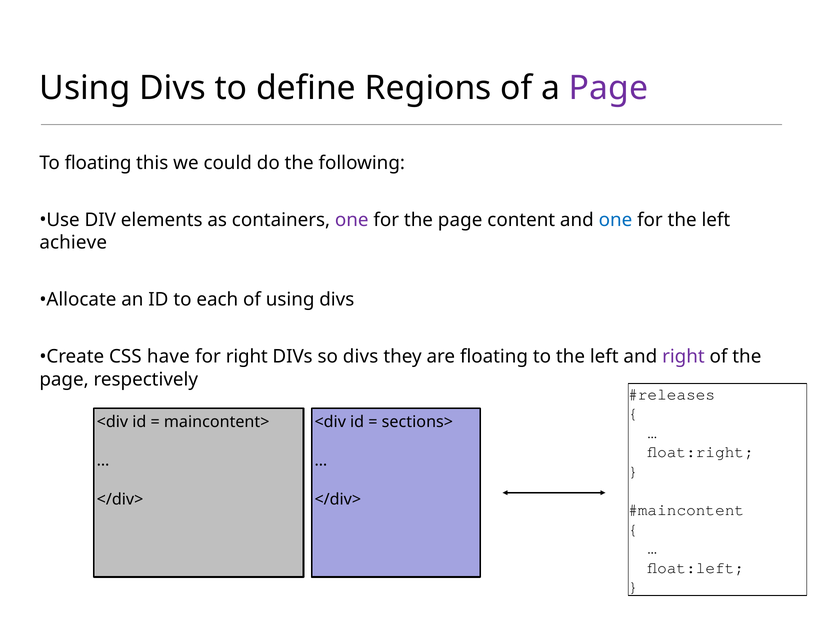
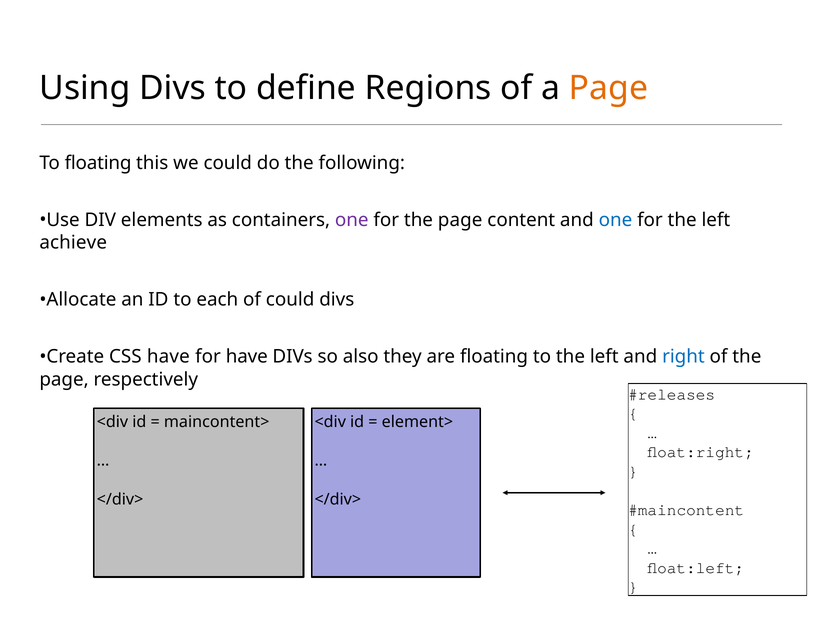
Page at (609, 88) colour: purple -> orange
of using: using -> could
for right: right -> have
so divs: divs -> also
right at (683, 357) colour: purple -> blue
sections>: sections> -> element>
